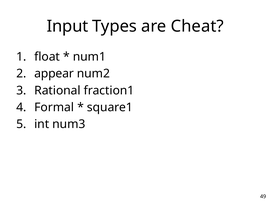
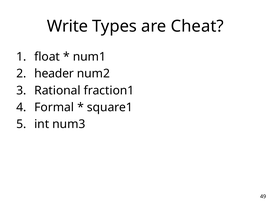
Input: Input -> Write
appear: appear -> header
